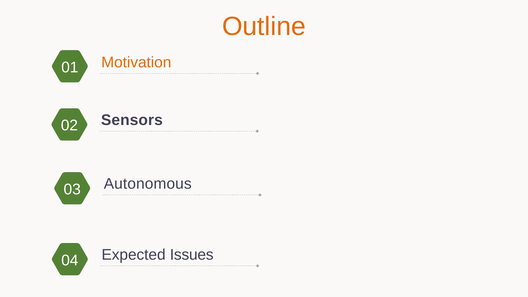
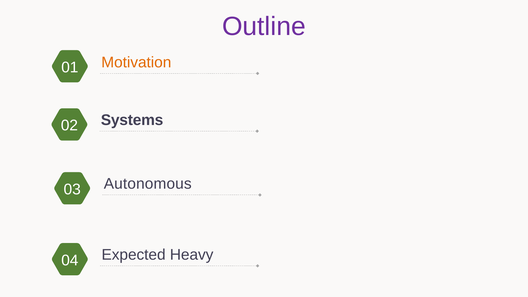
Outline colour: orange -> purple
Sensors: Sensors -> Systems
Issues: Issues -> Heavy
